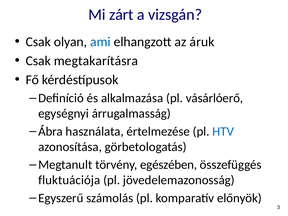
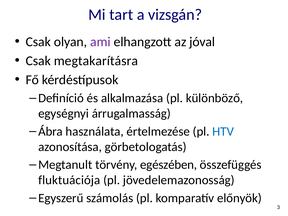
zárt: zárt -> tart
ami colour: blue -> purple
áruk: áruk -> jóval
vásárlóerő: vásárlóerő -> különböző
